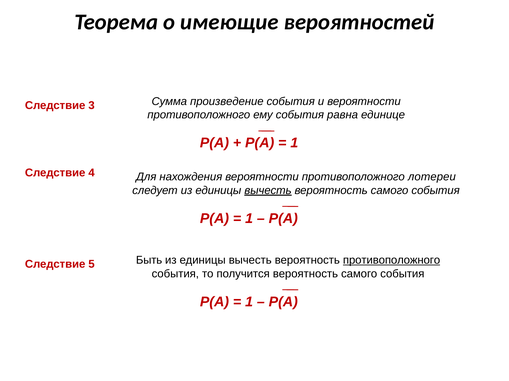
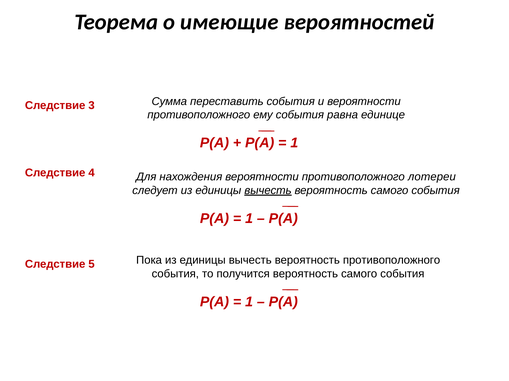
произведение: произведение -> переставить
Быть: Быть -> Пока
противоположного at (392, 261) underline: present -> none
